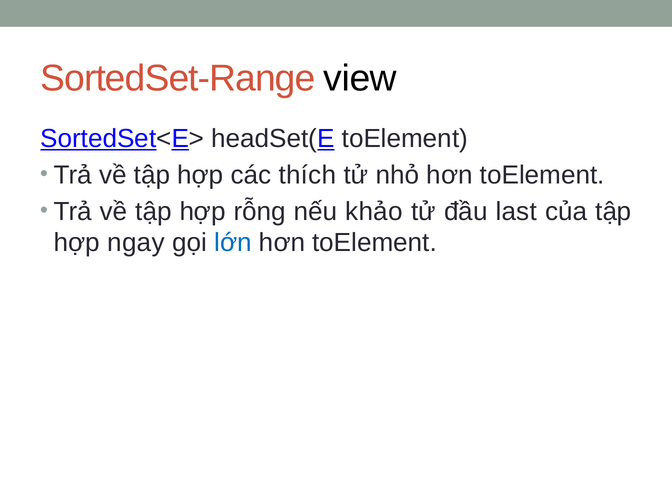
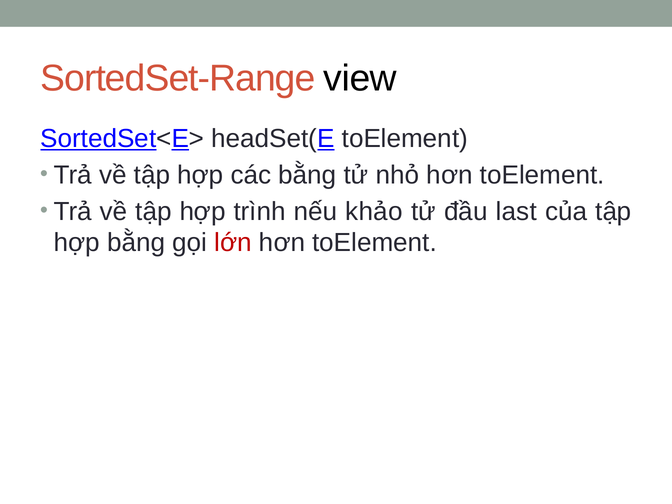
các thích: thích -> bằng
rỗng: rỗng -> trình
hợp ngay: ngay -> bằng
lớn colour: blue -> red
